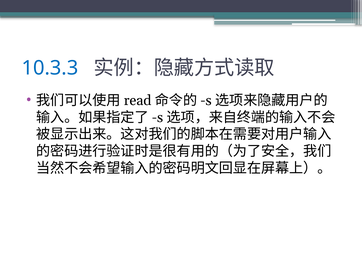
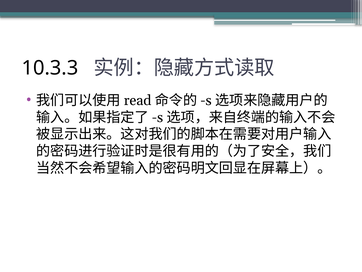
10.3.3 colour: blue -> black
